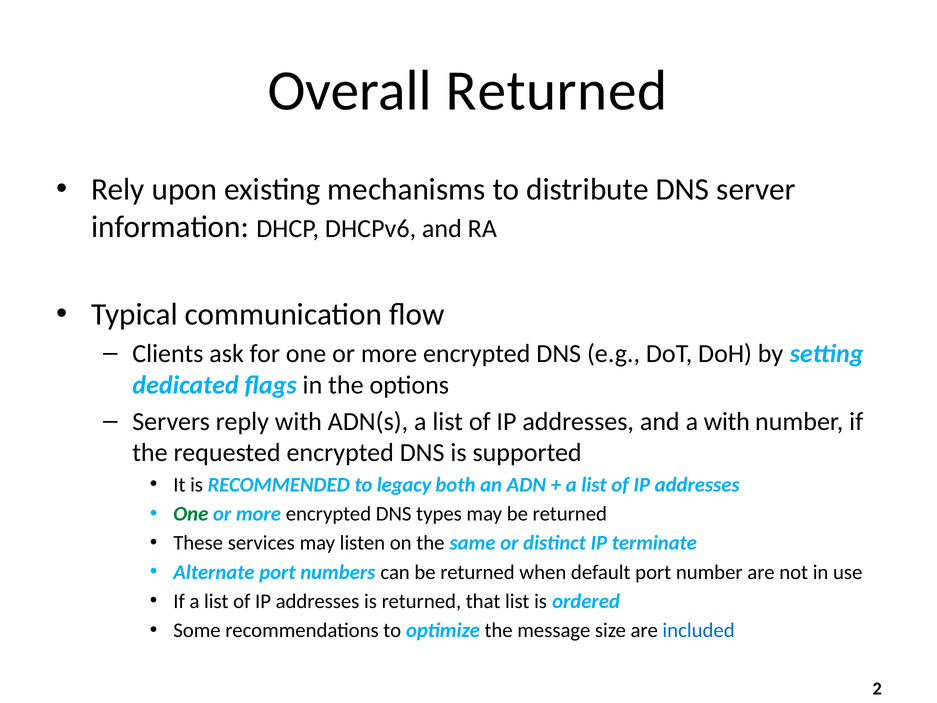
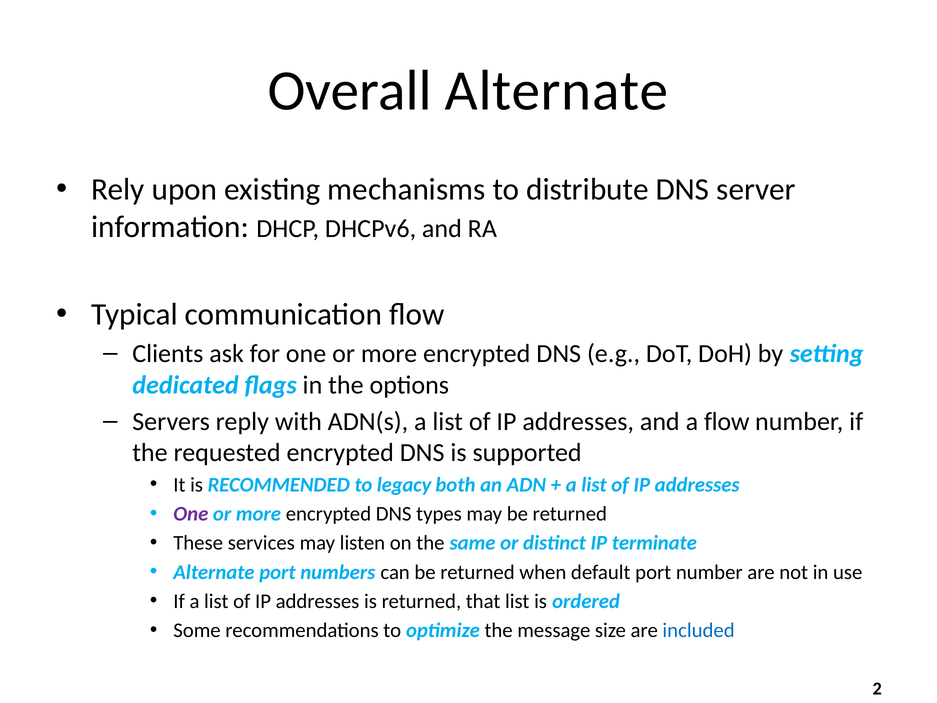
Overall Returned: Returned -> Alternate
a with: with -> flow
One at (191, 514) colour: green -> purple
